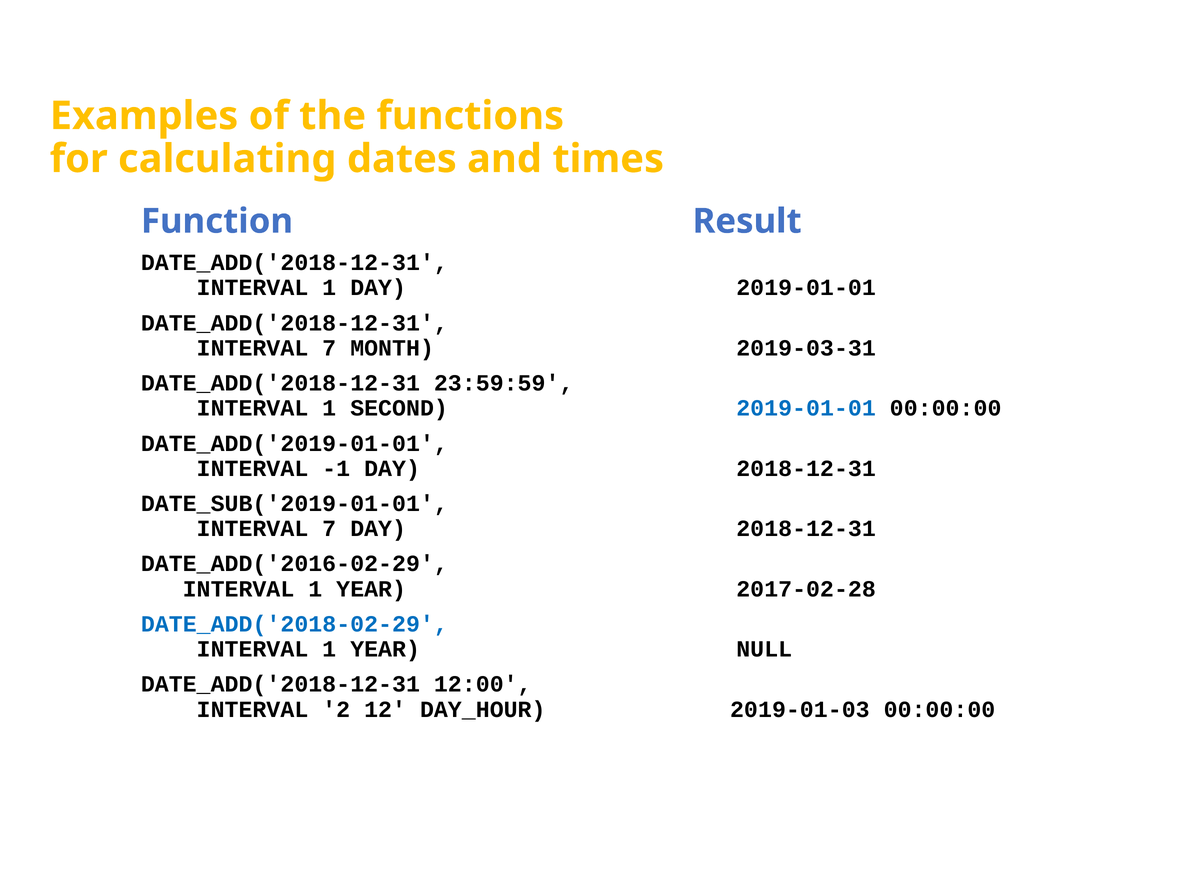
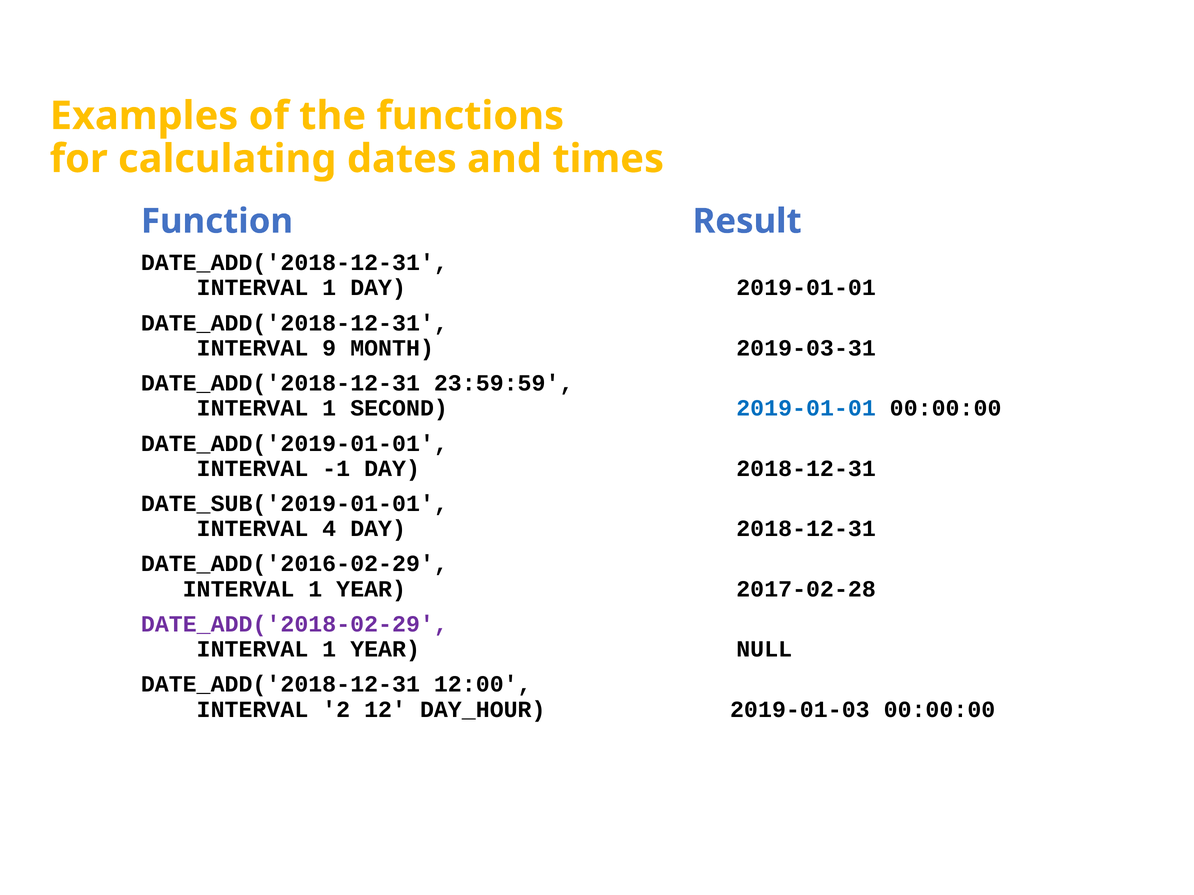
7 at (329, 348): 7 -> 9
7 at (329, 529): 7 -> 4
DATE_ADD('2018-02-29 colour: blue -> purple
